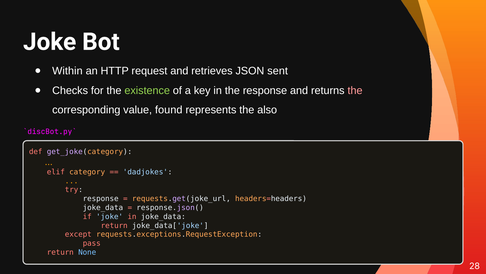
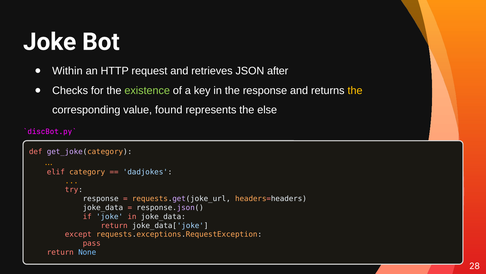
sent: sent -> after
the at (355, 90) colour: pink -> yellow
also: also -> else
